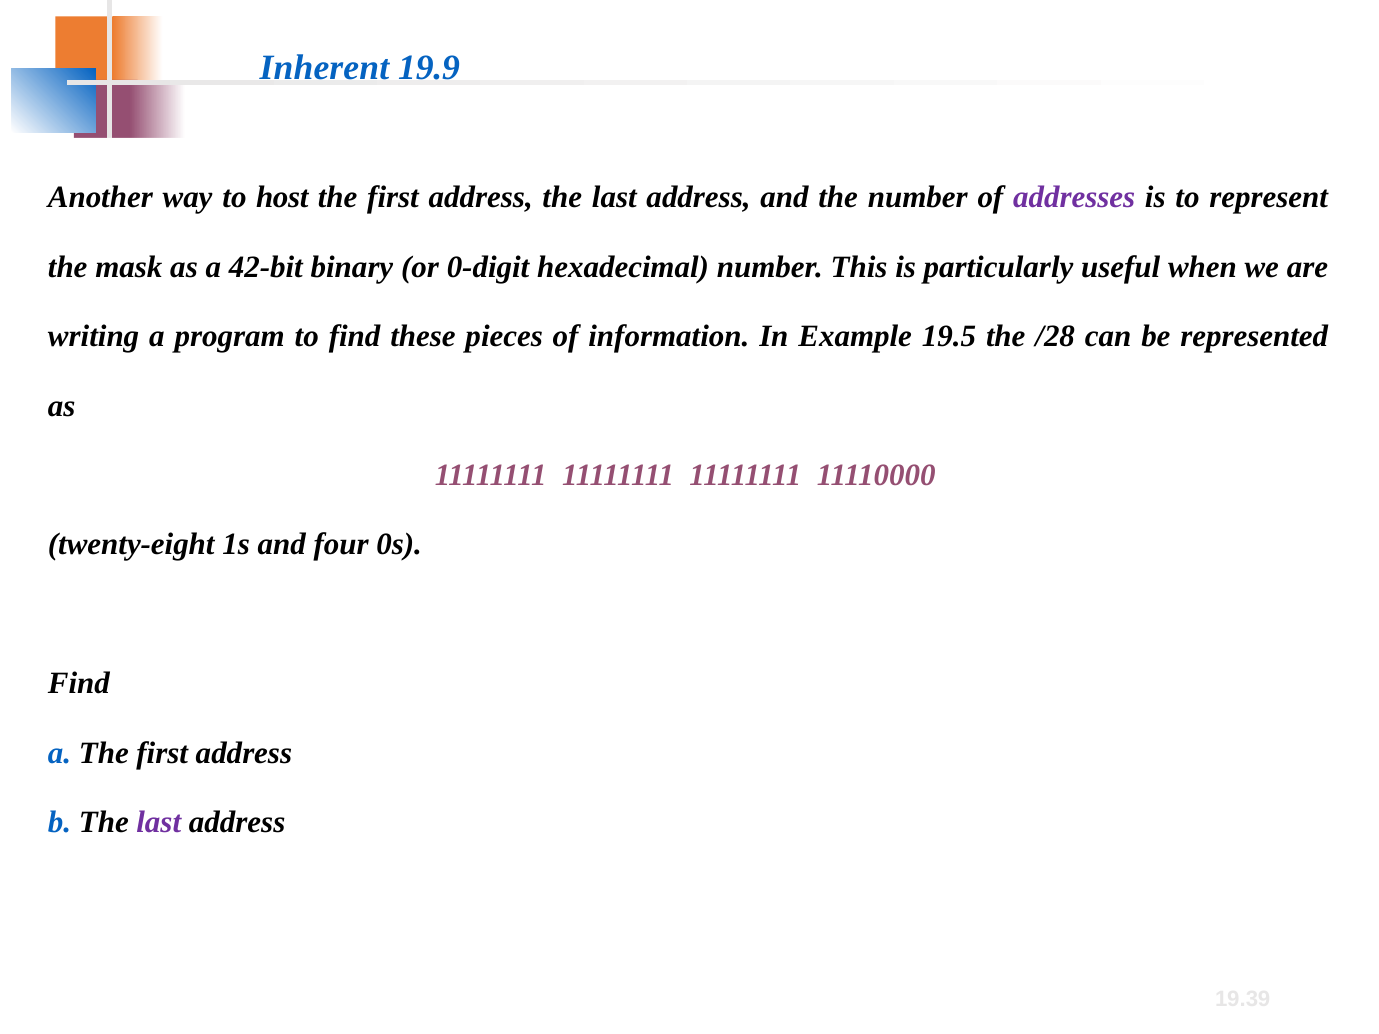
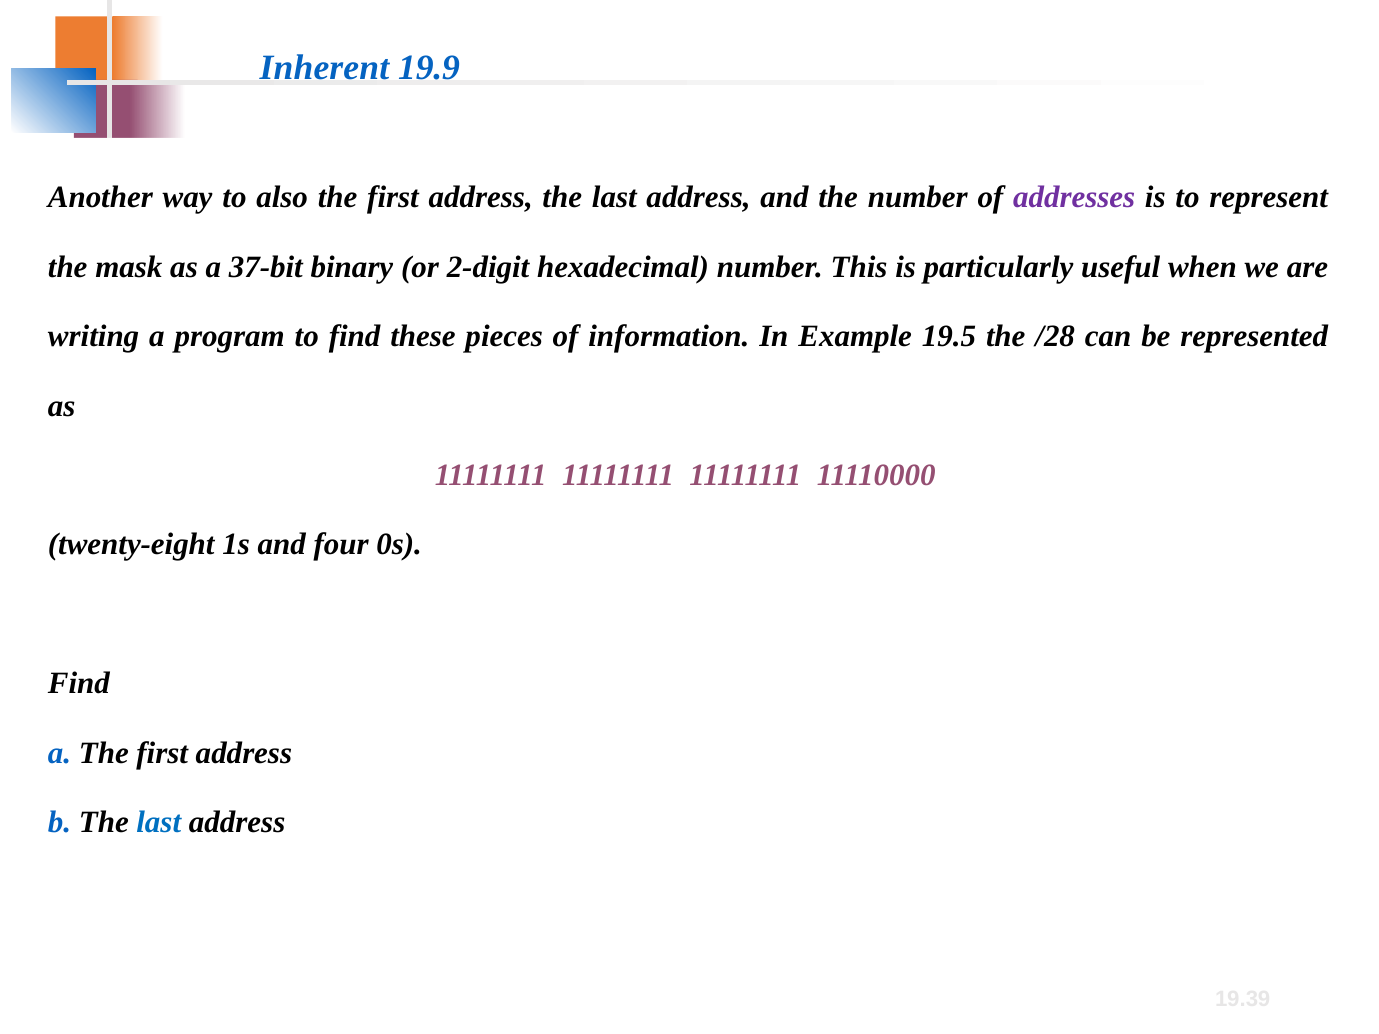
host: host -> also
42-bit: 42-bit -> 37-bit
0-digit: 0-digit -> 2-digit
last at (159, 823) colour: purple -> blue
